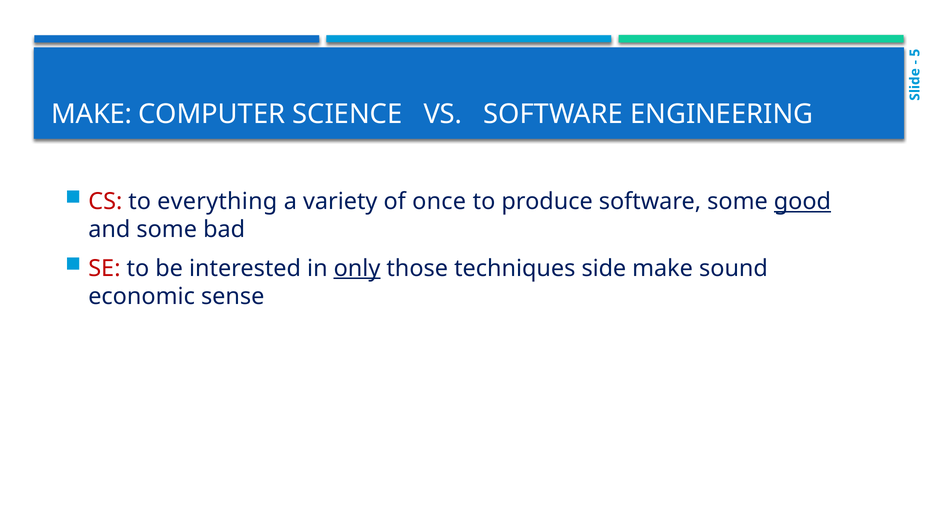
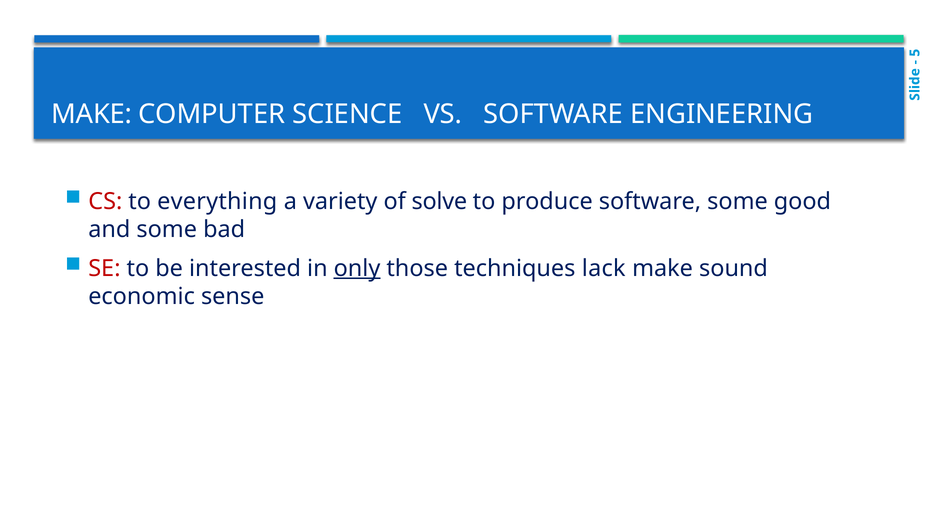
once: once -> solve
good underline: present -> none
side: side -> lack
